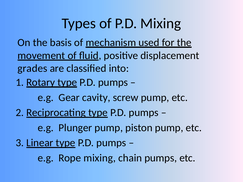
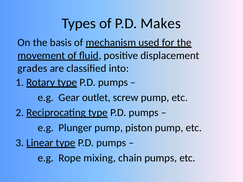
P.D Mixing: Mixing -> Makes
cavity: cavity -> outlet
